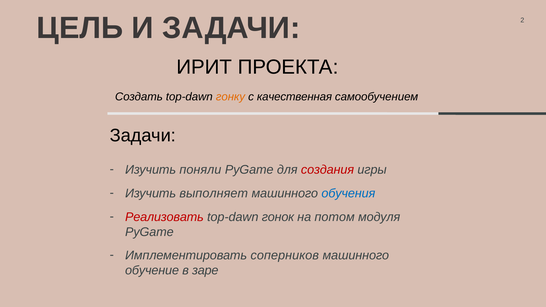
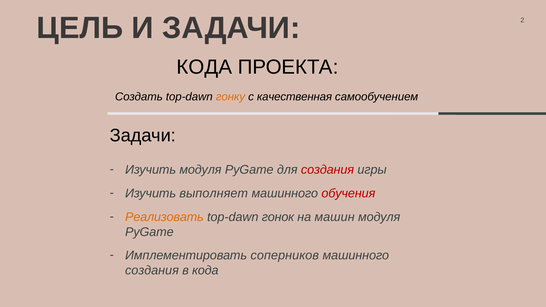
ИРИТ at (204, 67): ИРИТ -> КОДА
Изучить поняли: поняли -> модуля
обучения colour: blue -> red
Реализовать colour: red -> orange
потом: потом -> машин
обучение at (152, 271): обучение -> создания
в заре: заре -> кода
